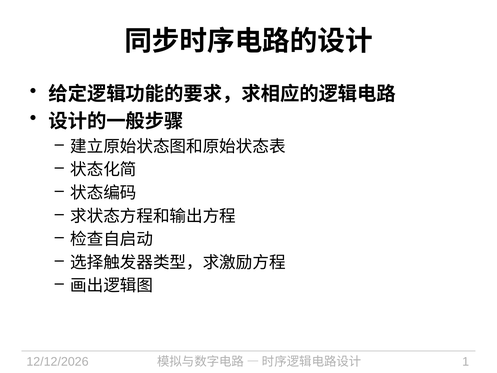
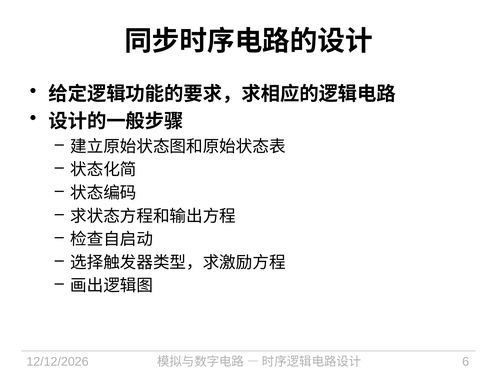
1: 1 -> 6
